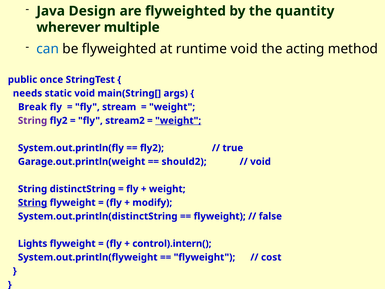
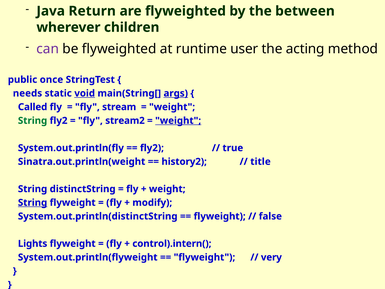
Design: Design -> Return
quantity: quantity -> between
multiple: multiple -> children
can colour: blue -> purple
runtime void: void -> user
void at (85, 93) underline: none -> present
args underline: none -> present
Break: Break -> Called
String at (33, 121) colour: purple -> green
Garage.out.println(weight: Garage.out.println(weight -> Sinatra.out.println(weight
should2: should2 -> history2
void at (261, 161): void -> title
cost: cost -> very
